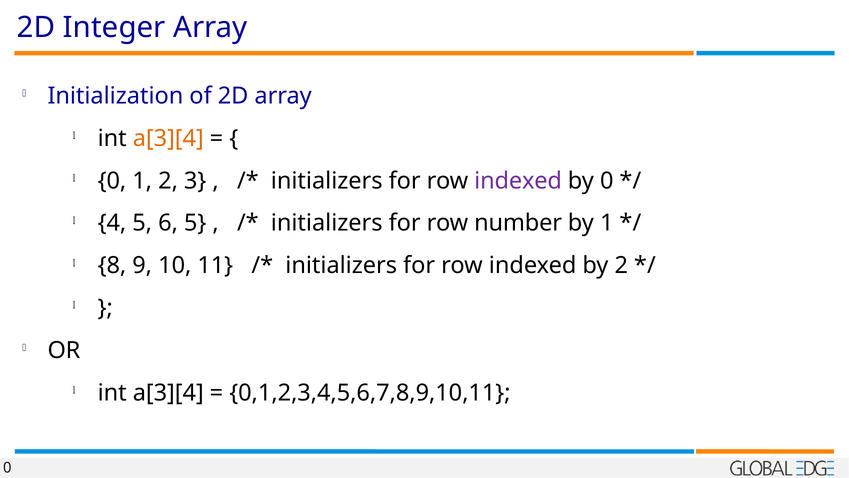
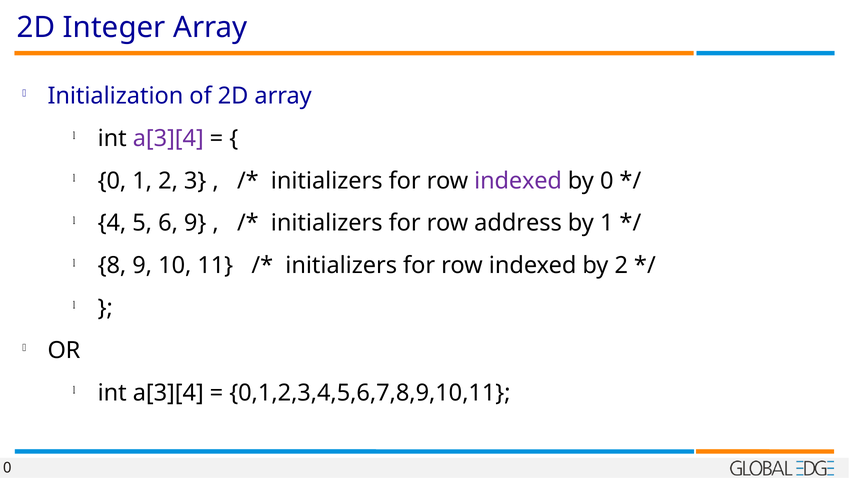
a[3][4 at (168, 138) colour: orange -> purple
6 5: 5 -> 9
number: number -> address
